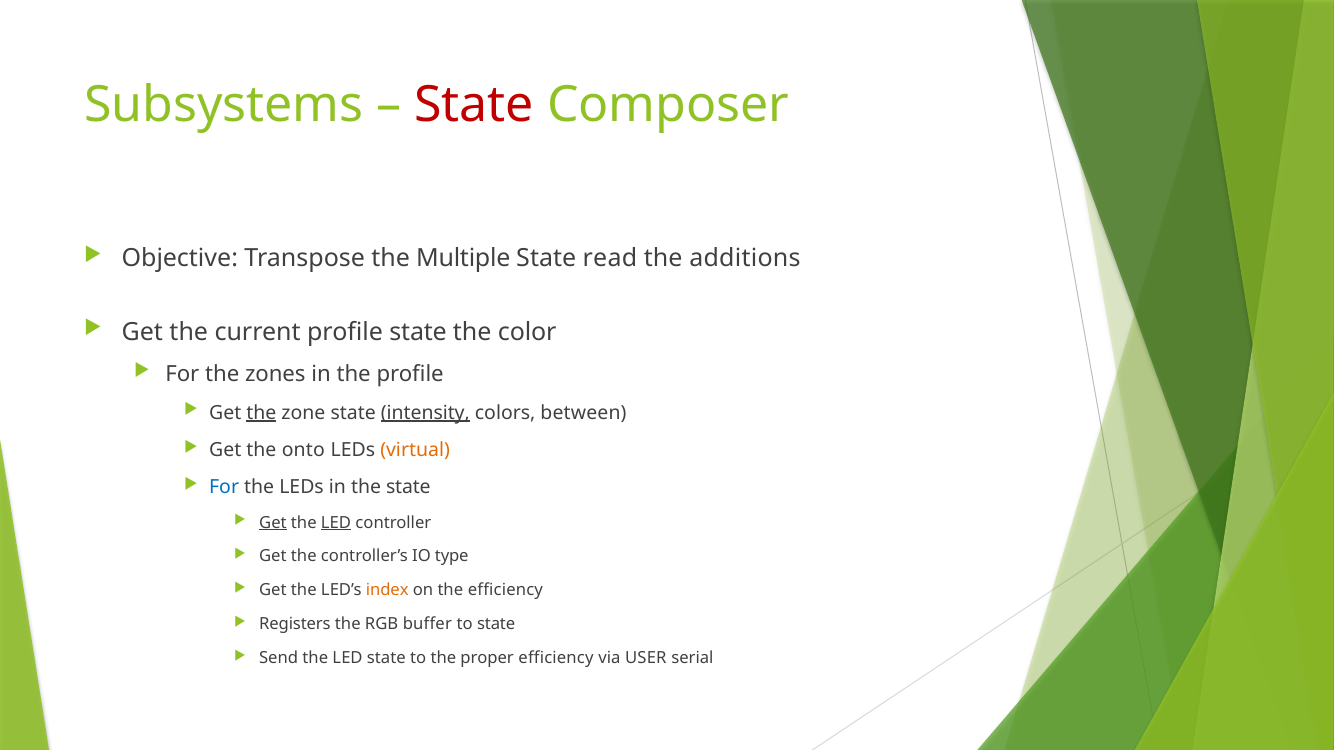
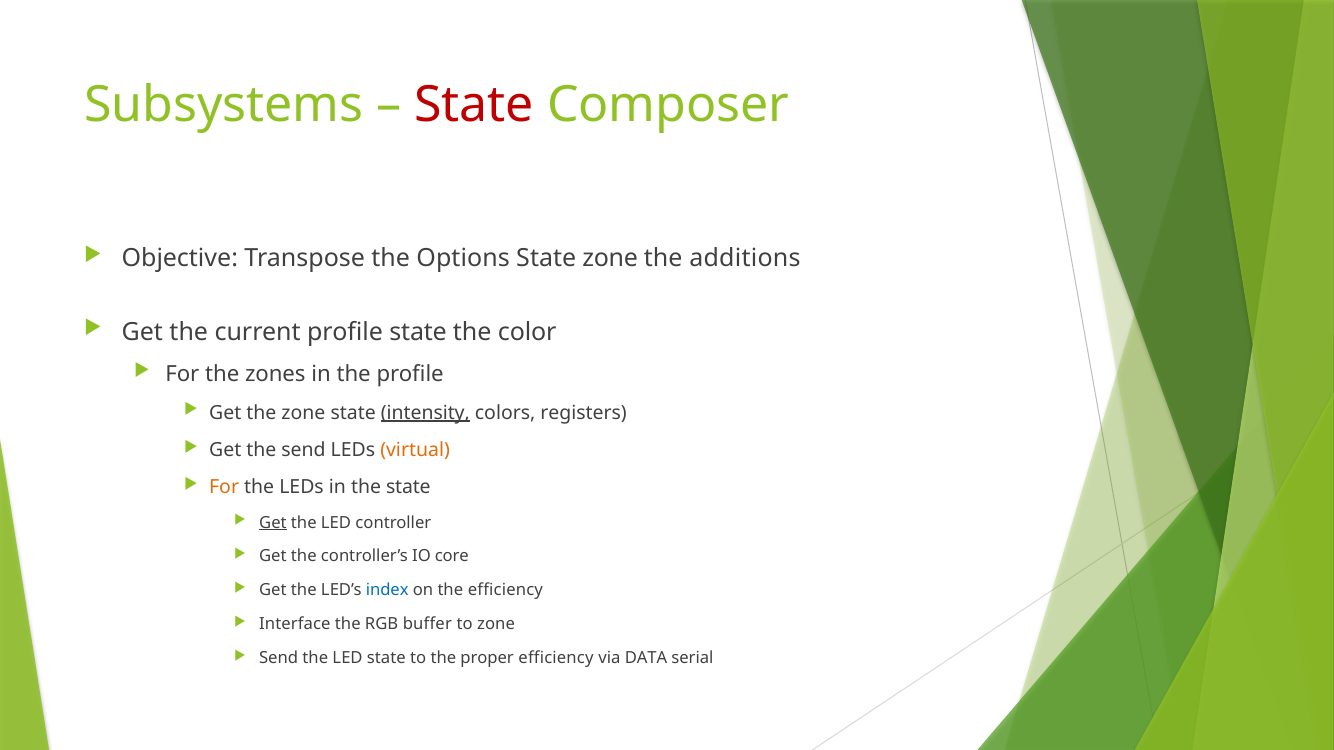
Multiple: Multiple -> Options
State read: read -> zone
the at (261, 413) underline: present -> none
between: between -> registers
the onto: onto -> send
For at (224, 487) colour: blue -> orange
LED at (336, 523) underline: present -> none
type: type -> core
index colour: orange -> blue
Registers: Registers -> Interface
to state: state -> zone
USER: USER -> DATA
